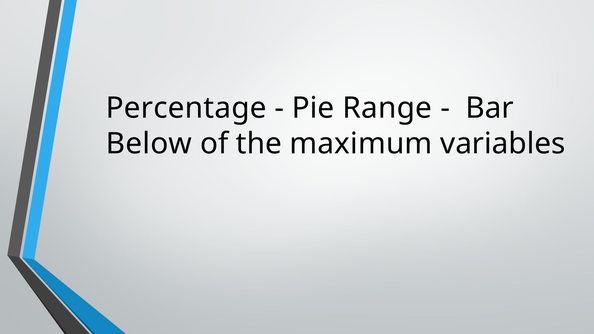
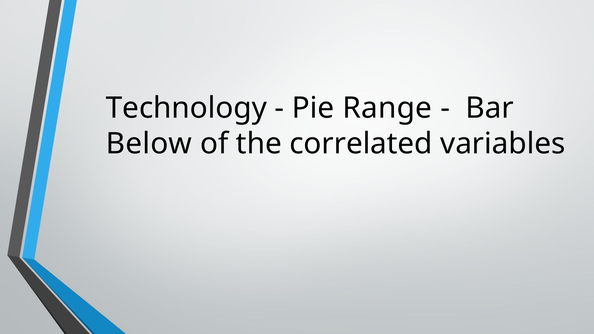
Percentage: Percentage -> Technology
maximum: maximum -> correlated
